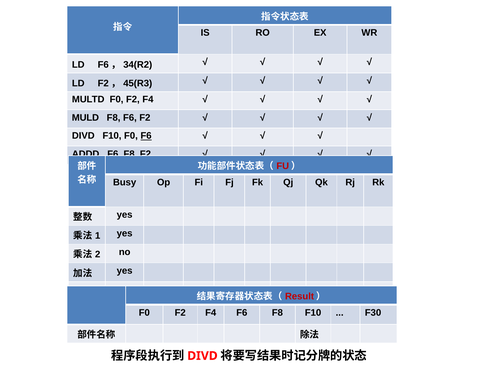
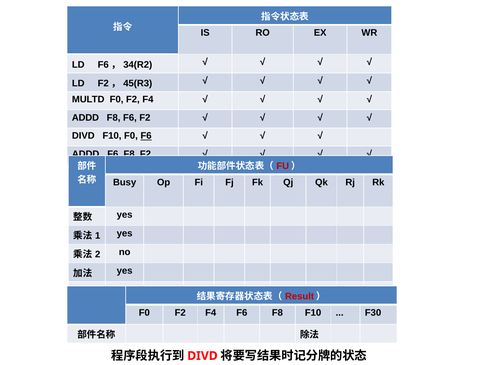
MULD at (85, 118): MULD -> ADDD
